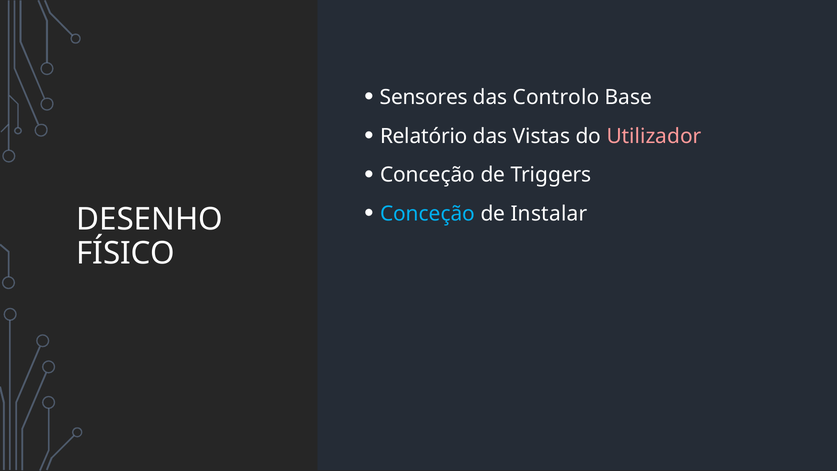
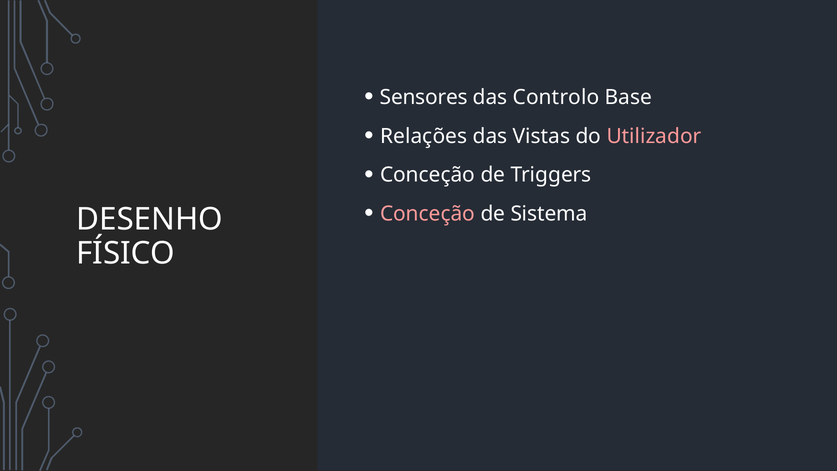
Relatório: Relatório -> Relações
Conceção at (428, 214) colour: light blue -> pink
Instalar: Instalar -> Sistema
